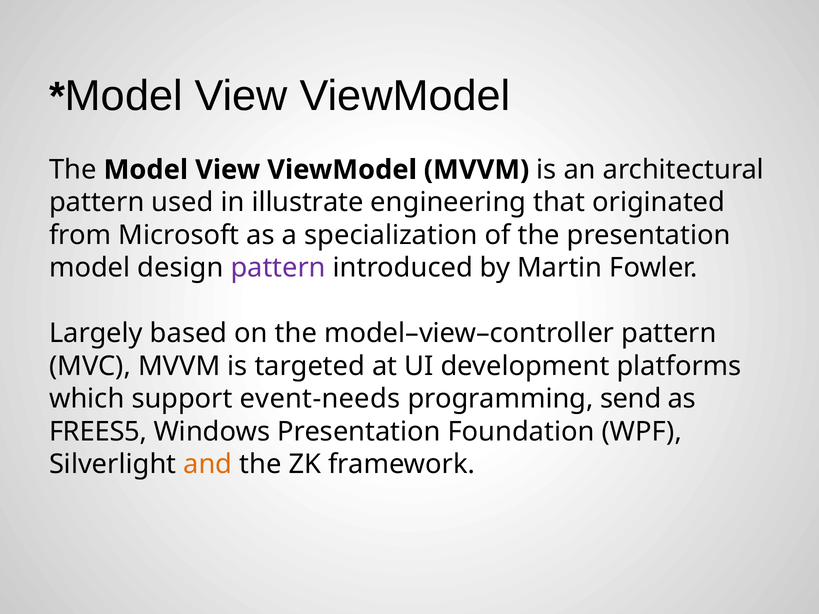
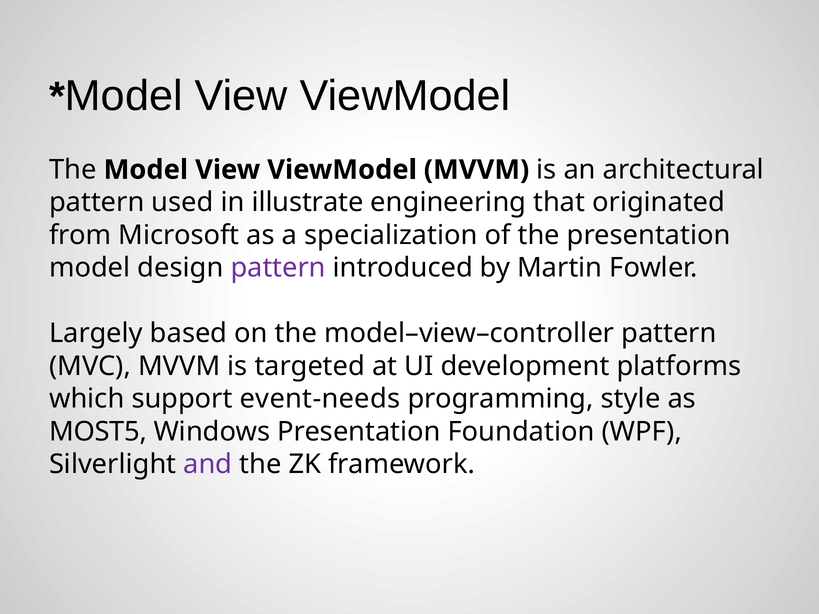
send: send -> style
FREES5: FREES5 -> MOST5
and colour: orange -> purple
